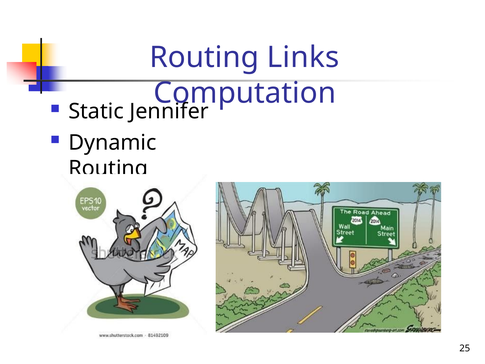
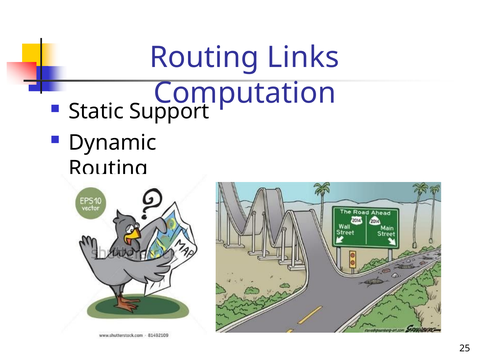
Jennifer: Jennifer -> Support
